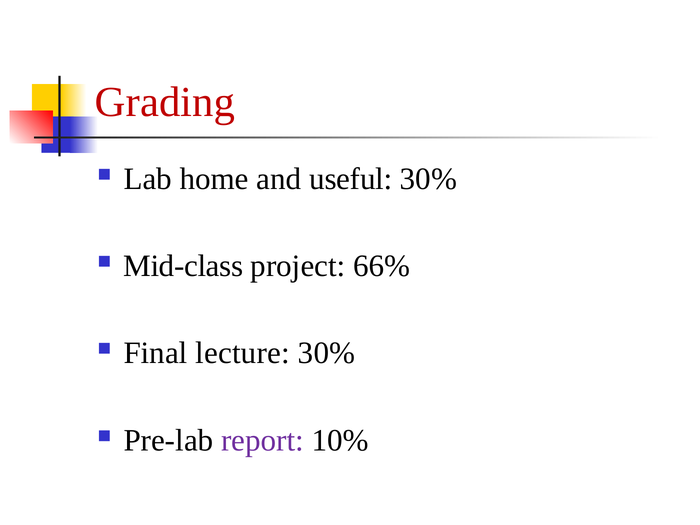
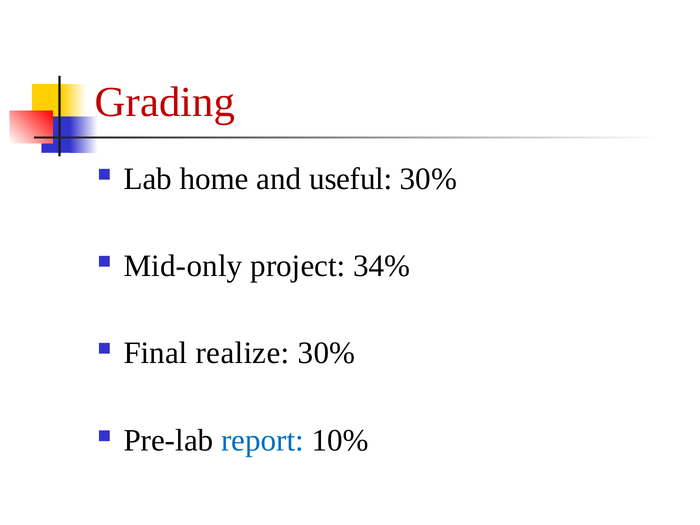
Mid-class: Mid-class -> Mid-only
66%: 66% -> 34%
lecture: lecture -> realize
report colour: purple -> blue
